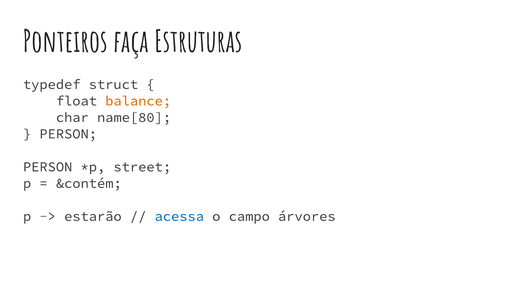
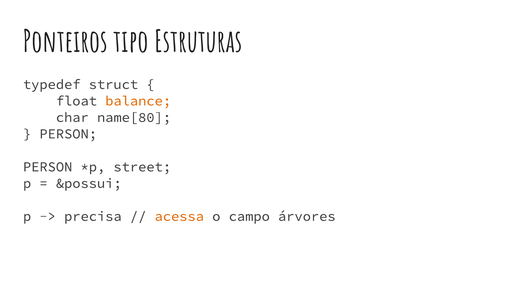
faça: faça -> tipo
&contém: &contém -> &possui
estarão: estarão -> precisa
acessa colour: blue -> orange
